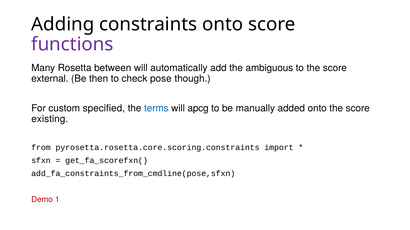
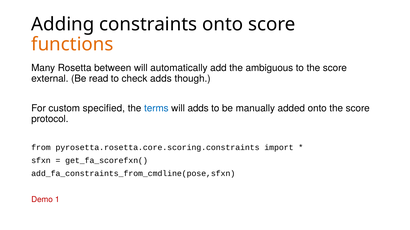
functions colour: purple -> orange
then: then -> read
check pose: pose -> adds
will apcg: apcg -> adds
existing: existing -> protocol
